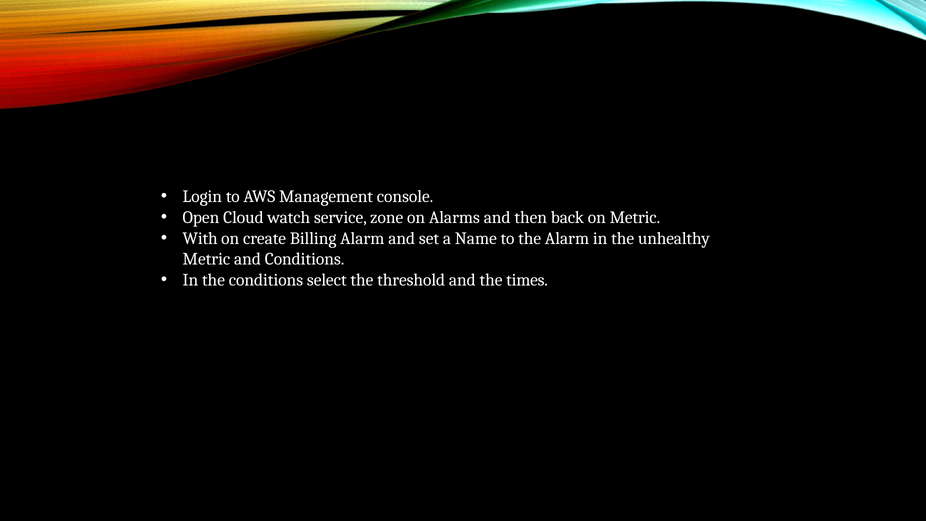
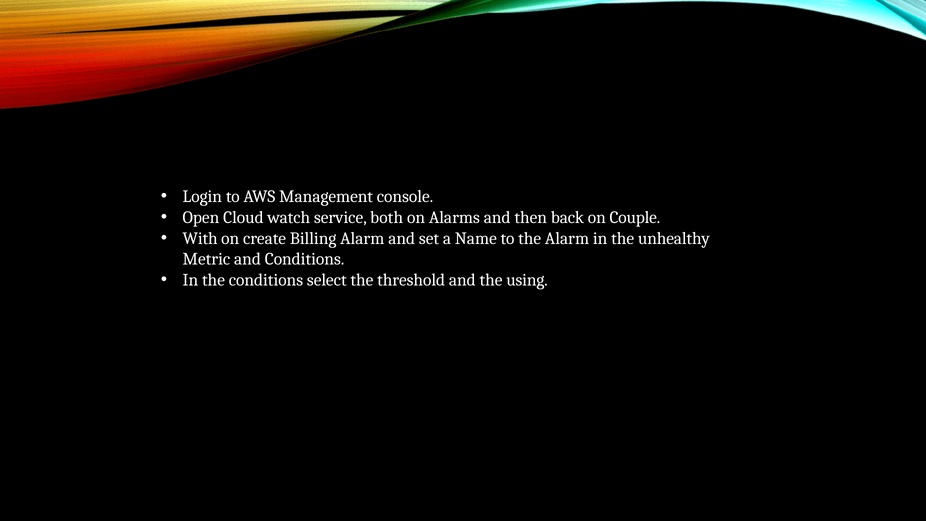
zone: zone -> both
on Metric: Metric -> Couple
times: times -> using
